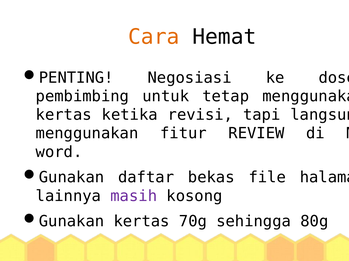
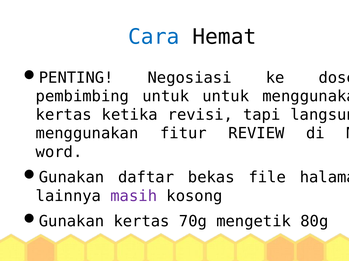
Cara colour: orange -> blue
untuk tetap: tetap -> untuk
sehingga: sehingga -> mengetik
